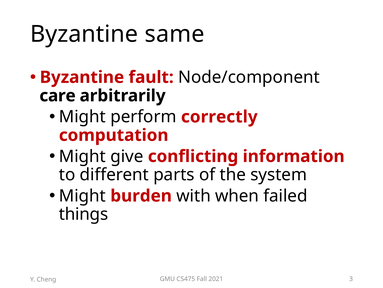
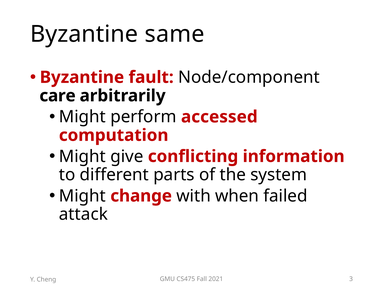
correctly: correctly -> accessed
burden: burden -> change
things: things -> attack
